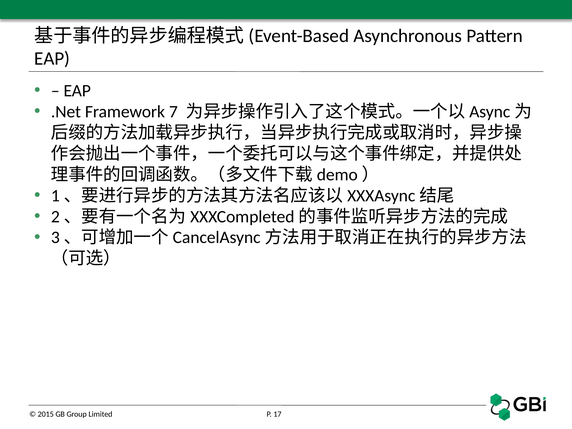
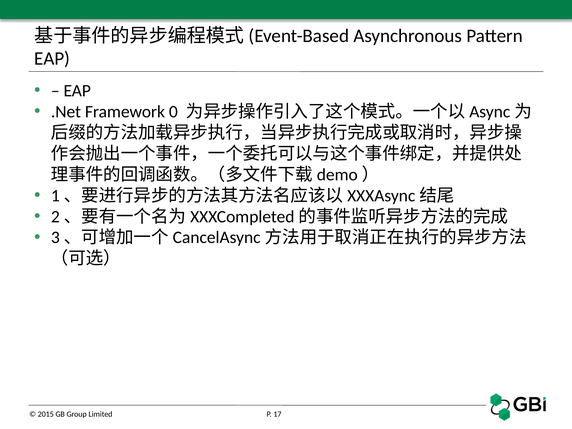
7: 7 -> 0
